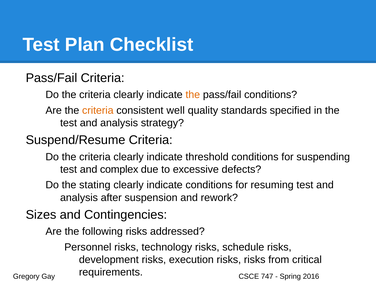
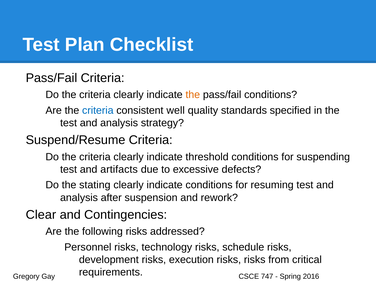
criteria at (98, 110) colour: orange -> blue
complex: complex -> artifacts
Sizes: Sizes -> Clear
